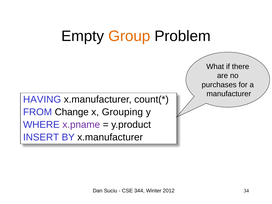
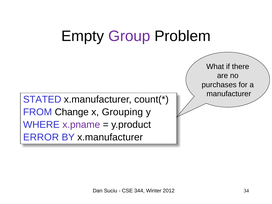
Group colour: orange -> purple
HAVING: HAVING -> STATED
INSERT: INSERT -> ERROR
